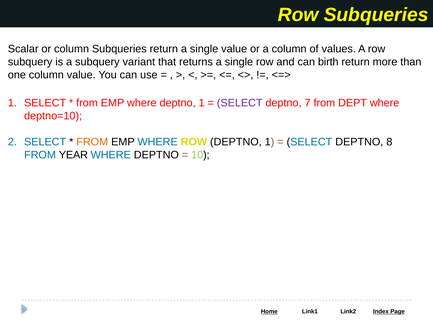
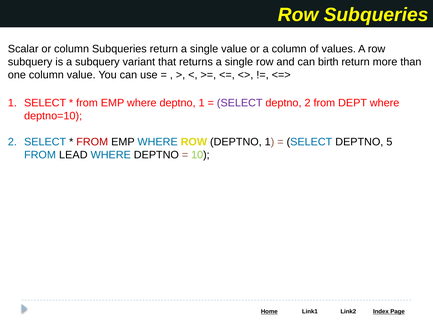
deptno 7: 7 -> 2
FROM at (92, 142) colour: orange -> red
8: 8 -> 5
YEAR: YEAR -> LEAD
